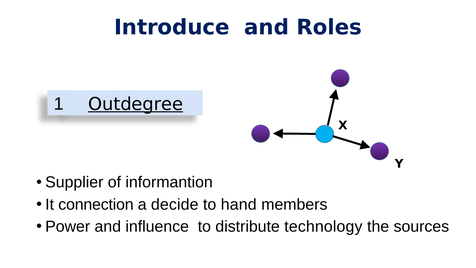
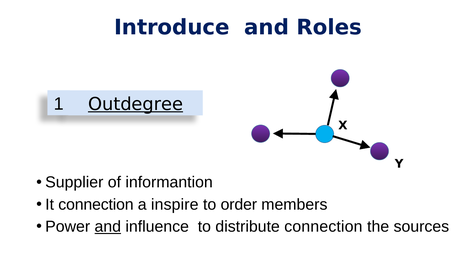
decide: decide -> inspire
hand: hand -> order
and at (108, 226) underline: none -> present
distribute technology: technology -> connection
